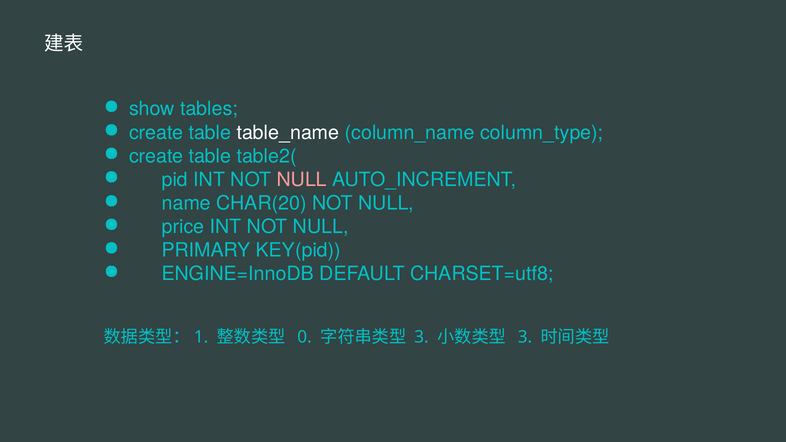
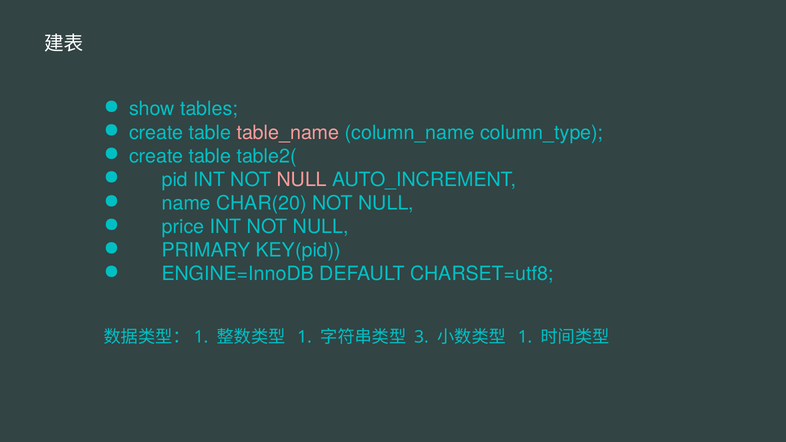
table_name colour: white -> pink
0 at (305, 337): 0 -> 1
3 at (525, 337): 3 -> 1
